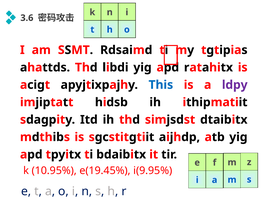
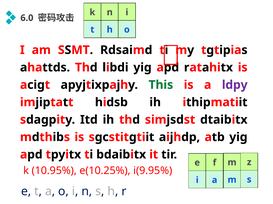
3.6: 3.6 -> 6.0
This colour: blue -> green
e(19.45%: e(19.45% -> e(10.25%
